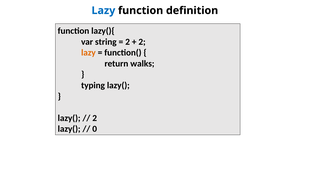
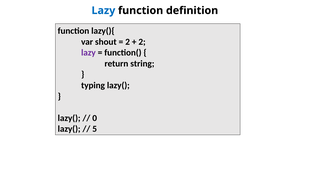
string: string -> shout
lazy at (88, 53) colour: orange -> purple
walks: walks -> string
2 at (95, 118): 2 -> 0
0: 0 -> 5
